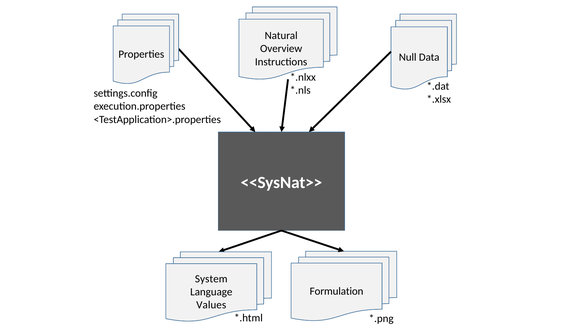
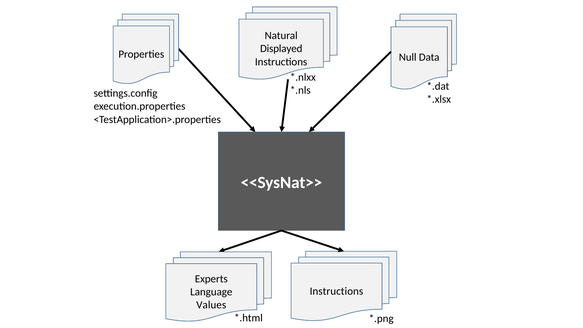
Overview: Overview -> Displayed
System: System -> Experts
Formulation at (337, 291): Formulation -> Instructions
